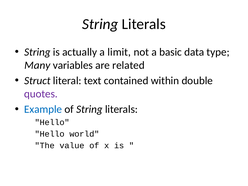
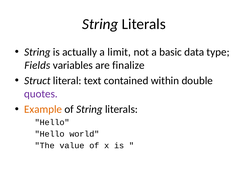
Many: Many -> Fields
related: related -> finalize
Example colour: blue -> orange
